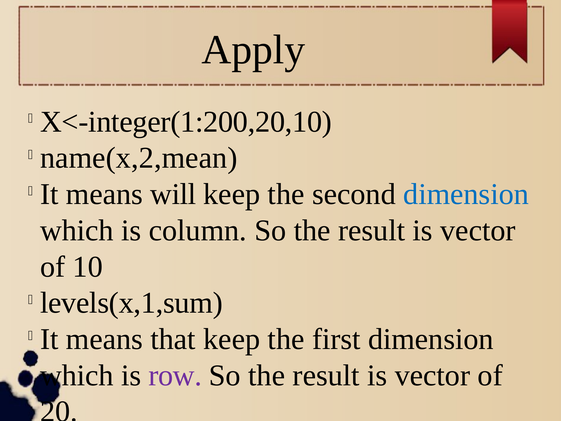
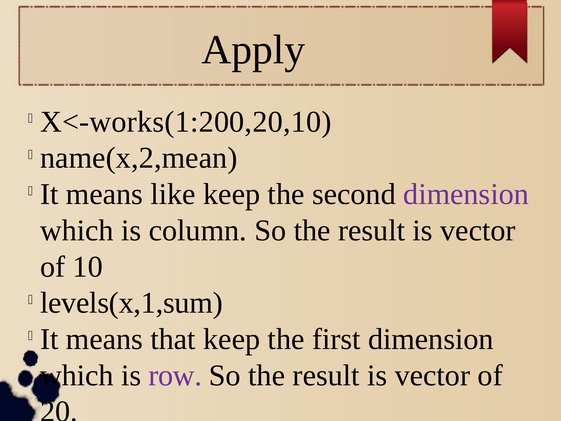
X<-integer(1:200,20,10: X<-integer(1:200,20,10 -> X<-works(1:200,20,10
will: will -> like
dimension at (466, 194) colour: blue -> purple
